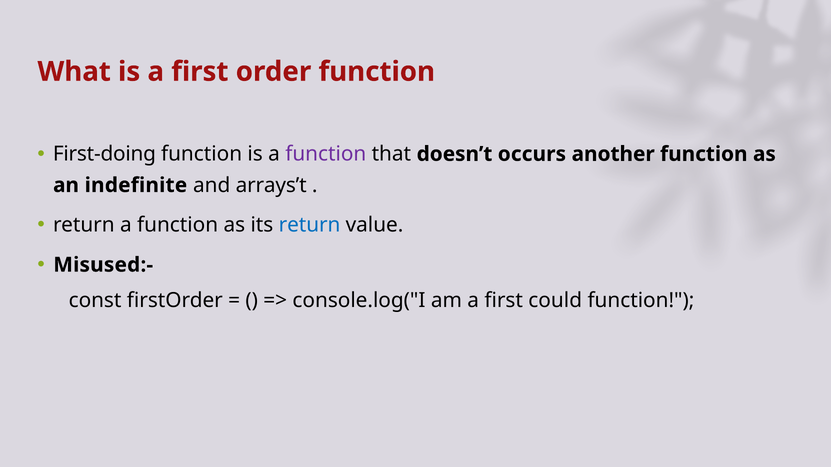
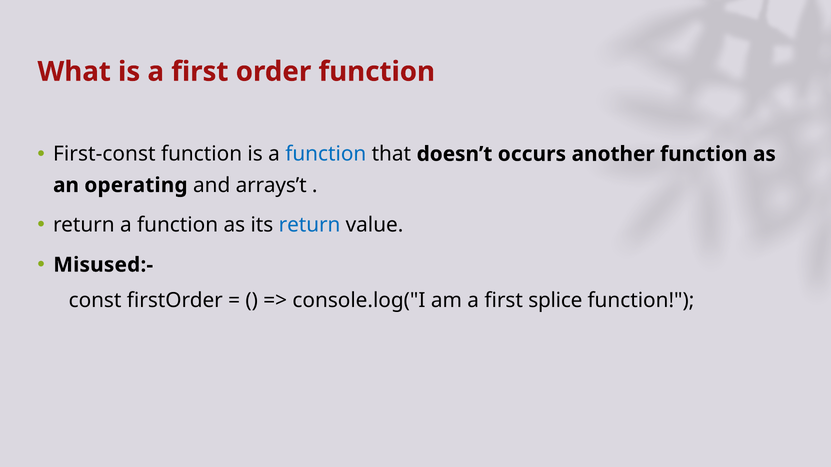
First-doing: First-doing -> First-const
function at (326, 154) colour: purple -> blue
indefinite: indefinite -> operating
could: could -> splice
